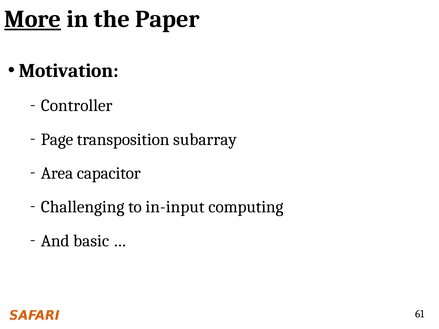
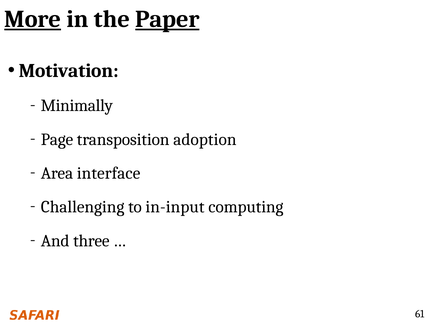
Paper underline: none -> present
Controller: Controller -> Minimally
subarray: subarray -> adoption
capacitor: capacitor -> interface
basic: basic -> three
